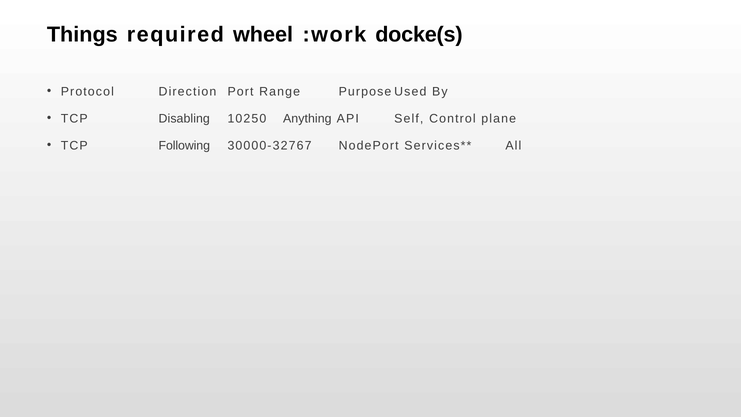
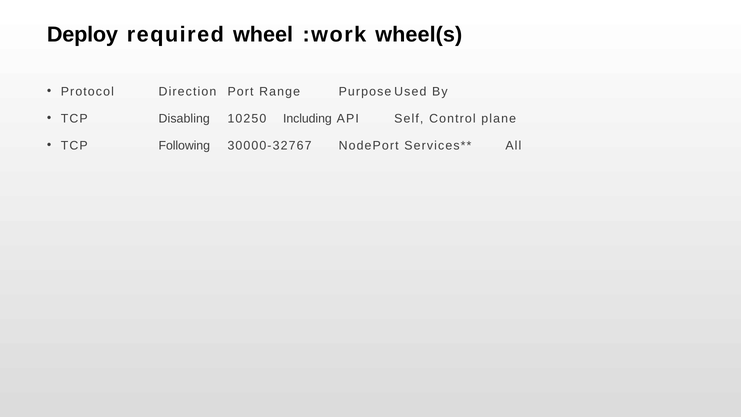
Things: Things -> Deploy
docke(s: docke(s -> wheel(s
Anything: Anything -> Including
